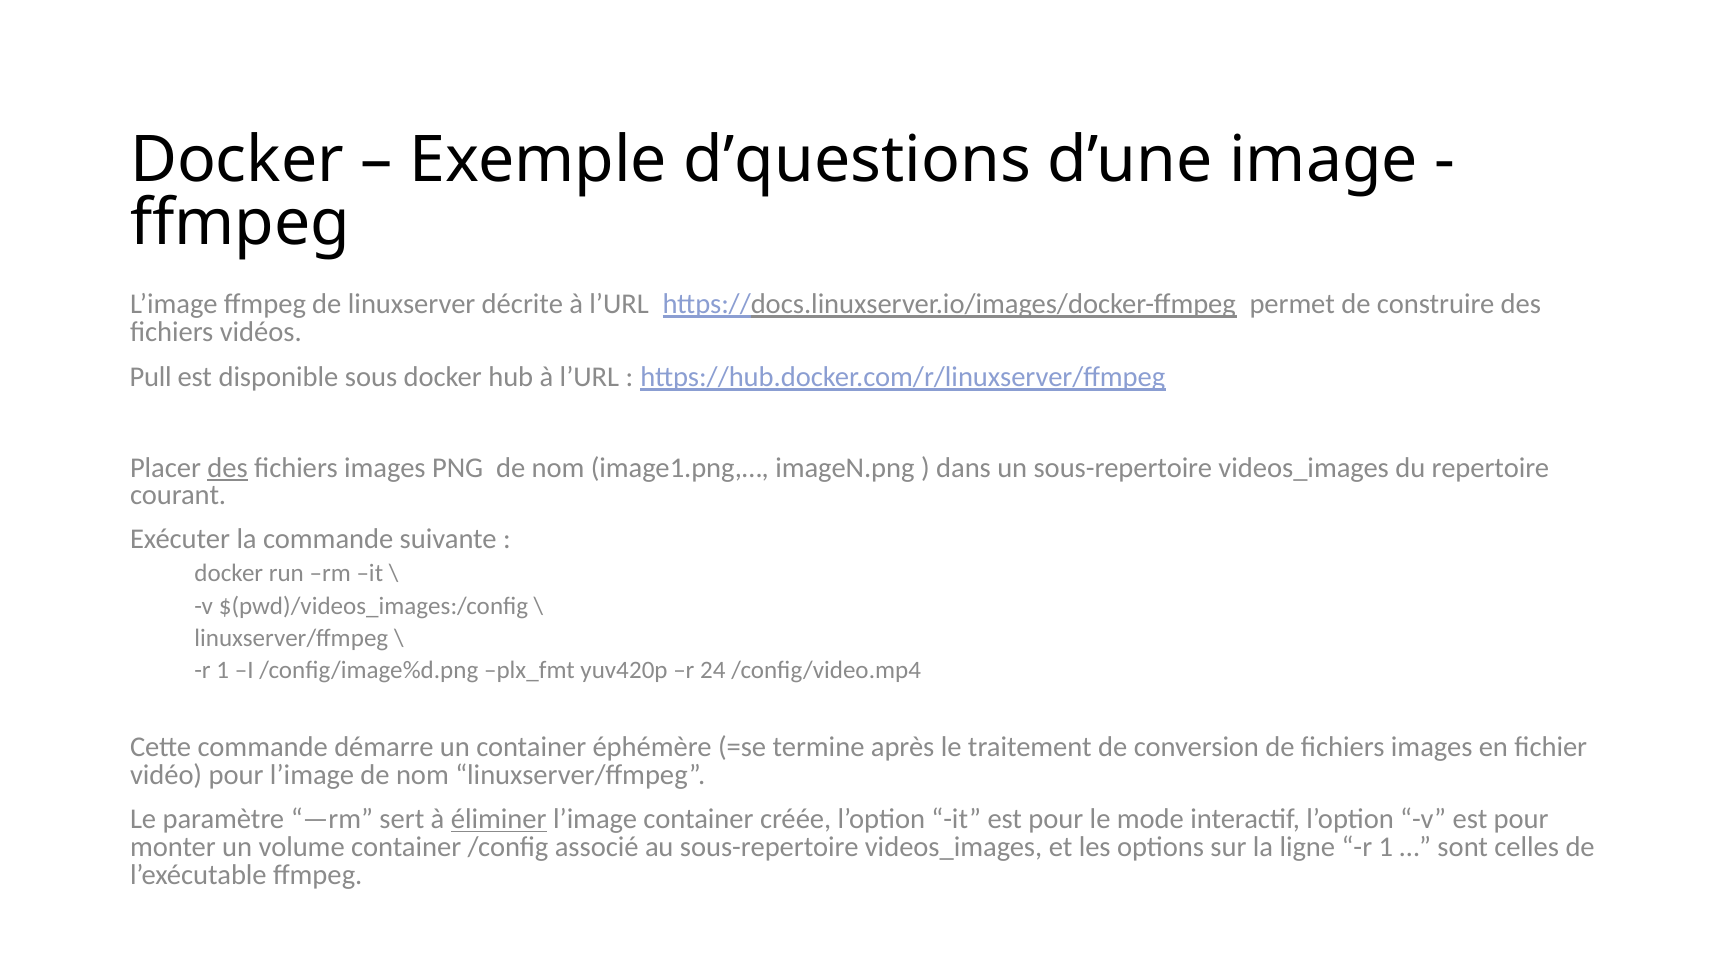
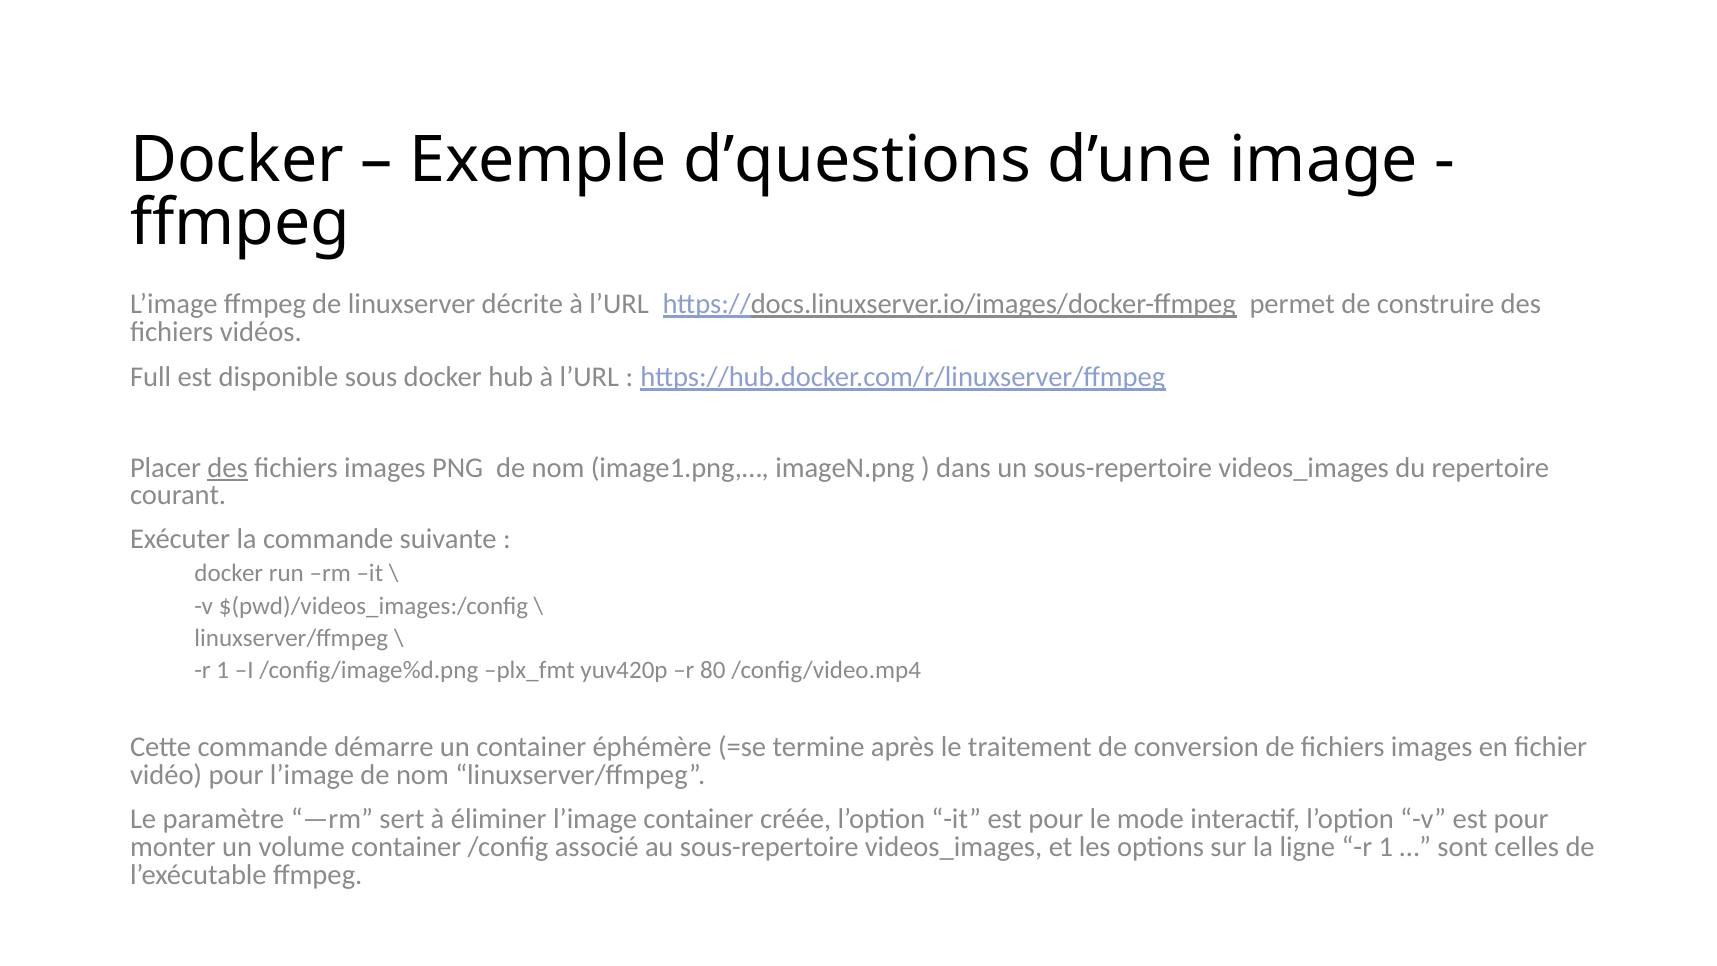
Pull: Pull -> Full
24: 24 -> 80
éliminer underline: present -> none
